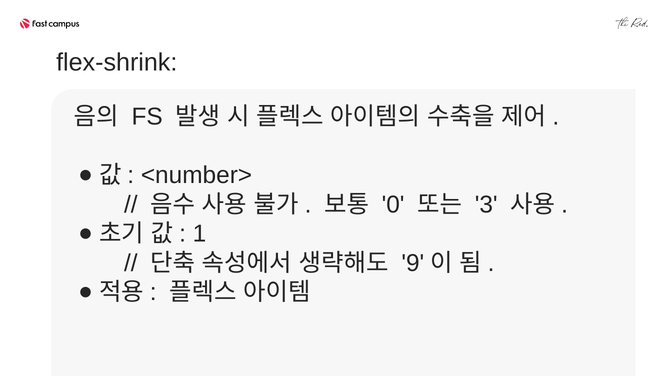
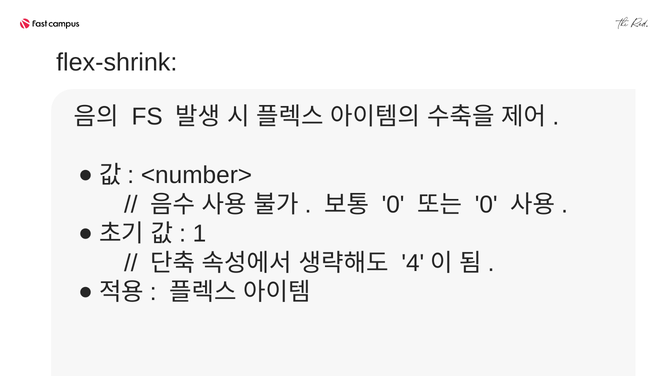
3 at (486, 205): 3 -> 0
9: 9 -> 4
